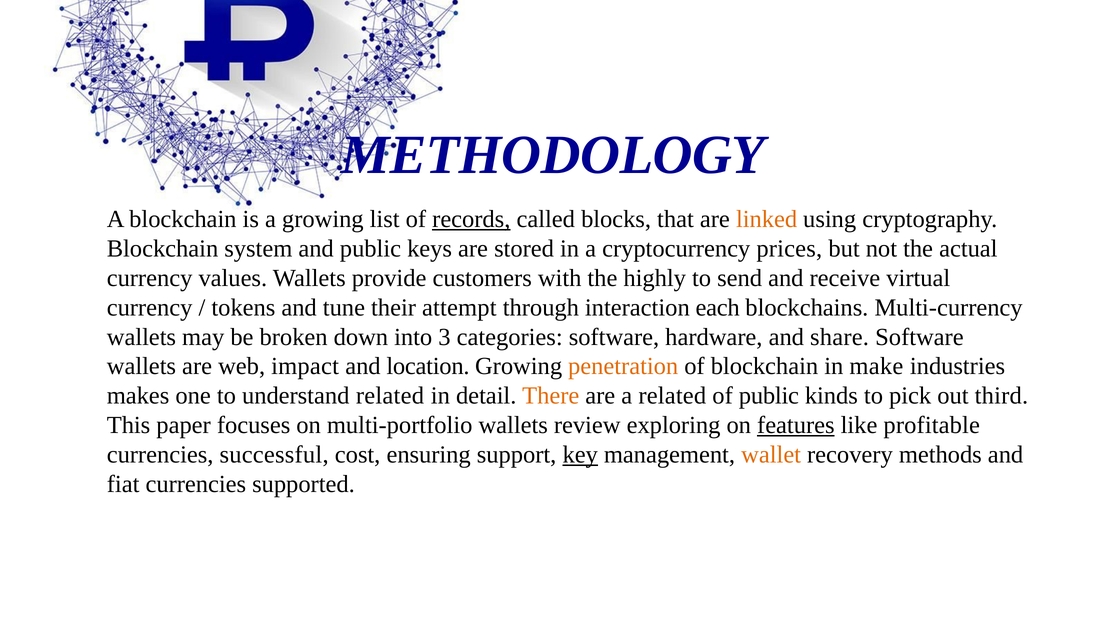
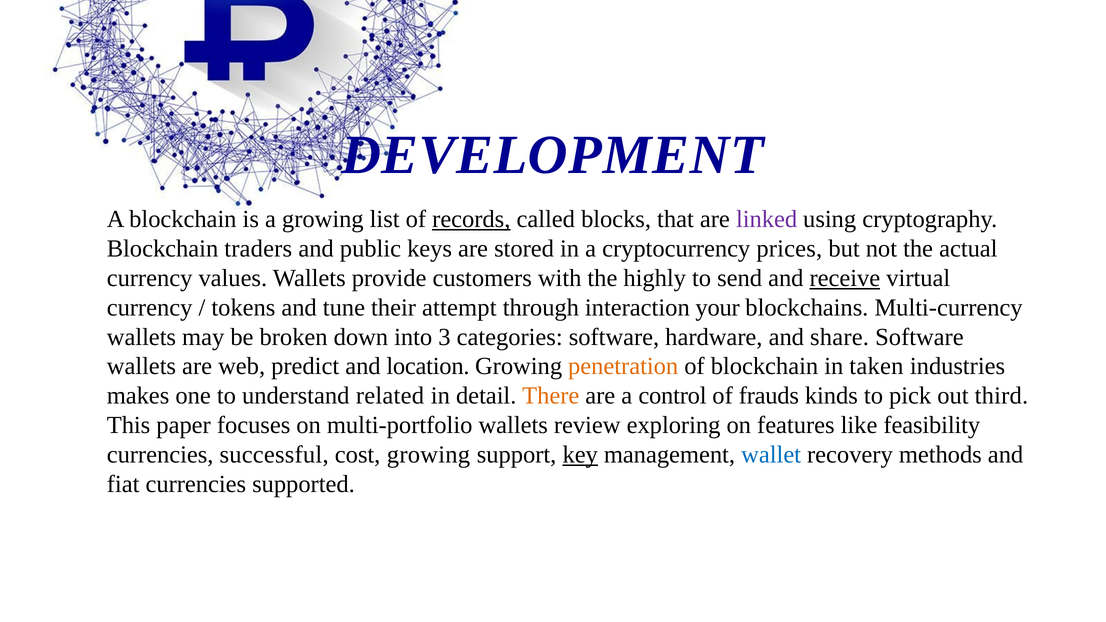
METHODOLOGY: METHODOLOGY -> DEVELOPMENT
linked colour: orange -> purple
system: system -> traders
receive underline: none -> present
each: each -> your
impact: impact -> predict
make: make -> taken
a related: related -> control
of public: public -> frauds
features underline: present -> none
profitable: profitable -> feasibility
cost ensuring: ensuring -> growing
wallet colour: orange -> blue
